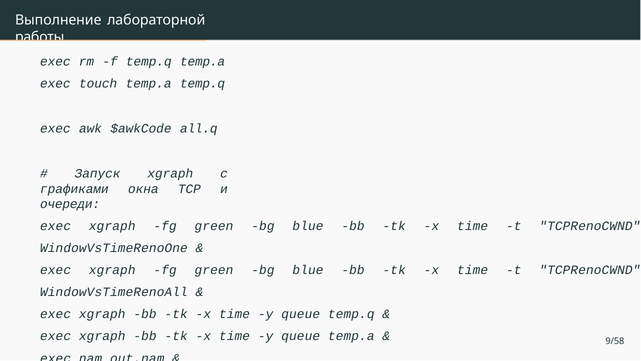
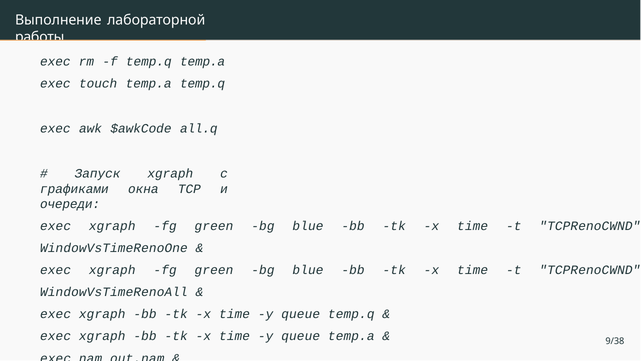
9/58: 9/58 -> 9/38
